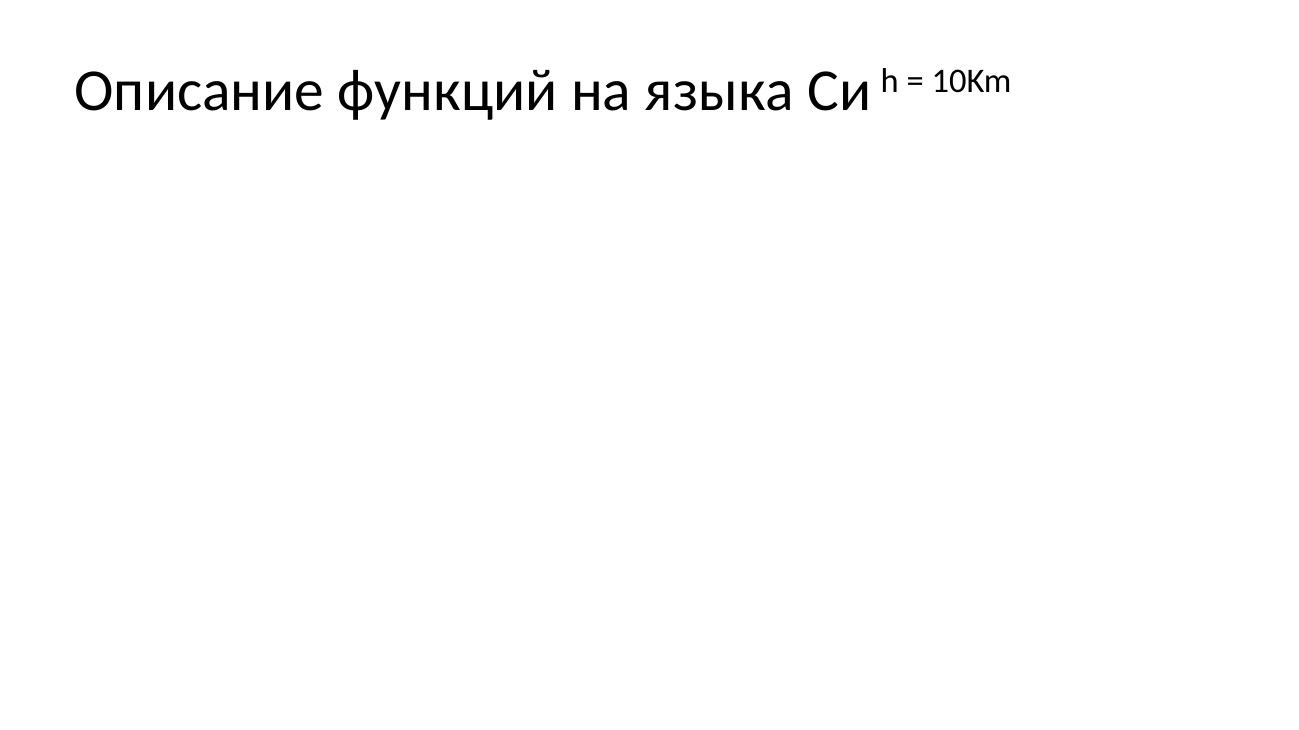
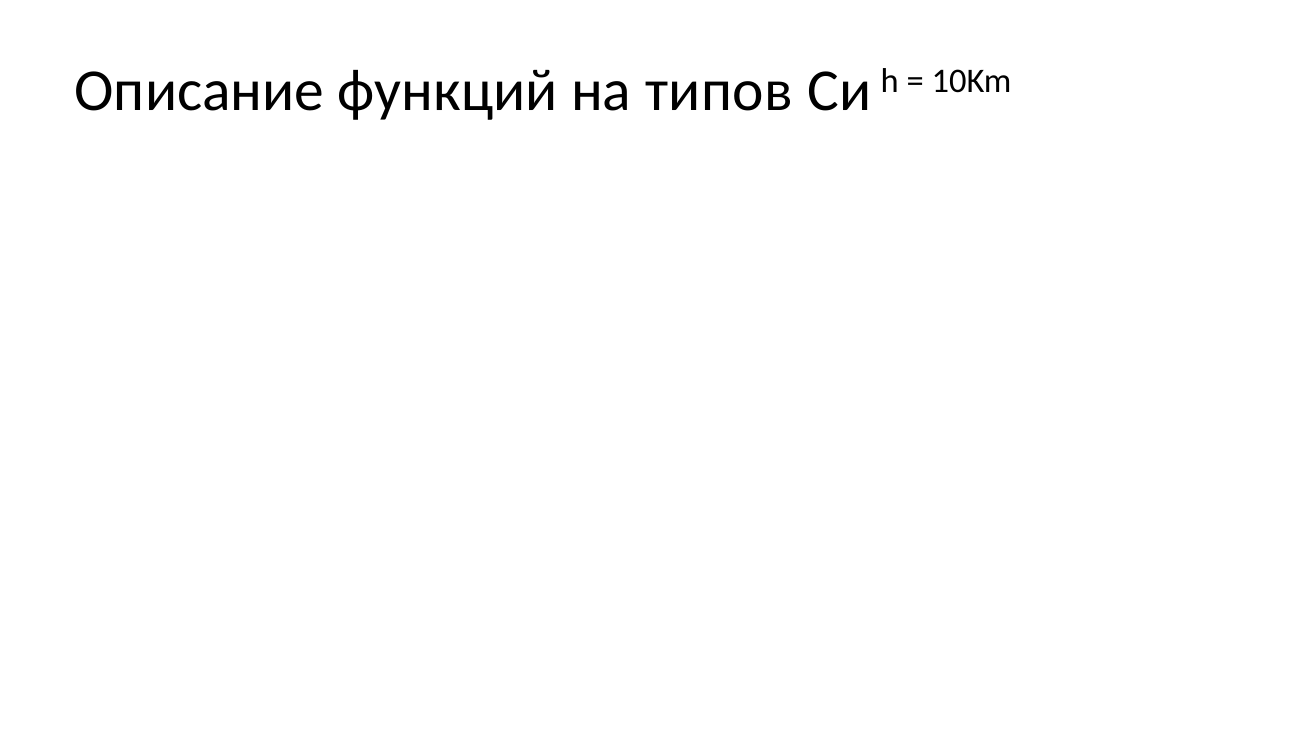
языка: языка -> типов
